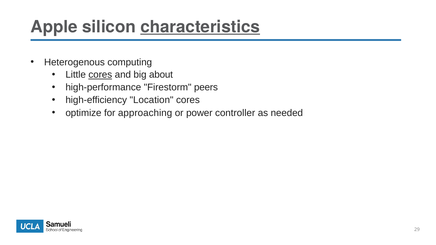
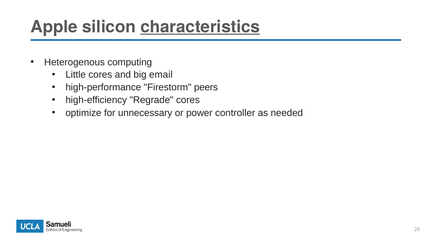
cores at (100, 75) underline: present -> none
about: about -> email
Location: Location -> Regrade
approaching: approaching -> unnecessary
